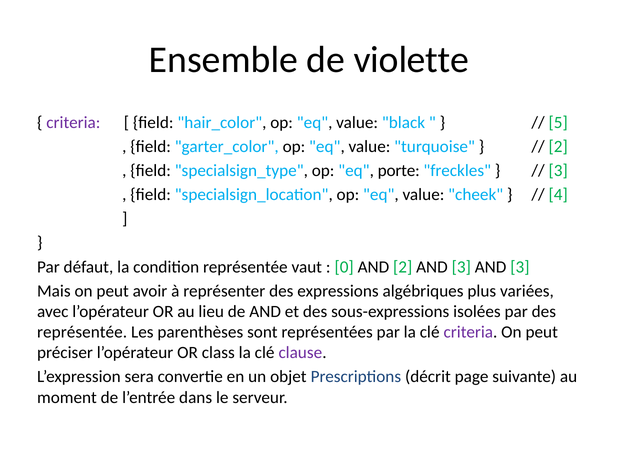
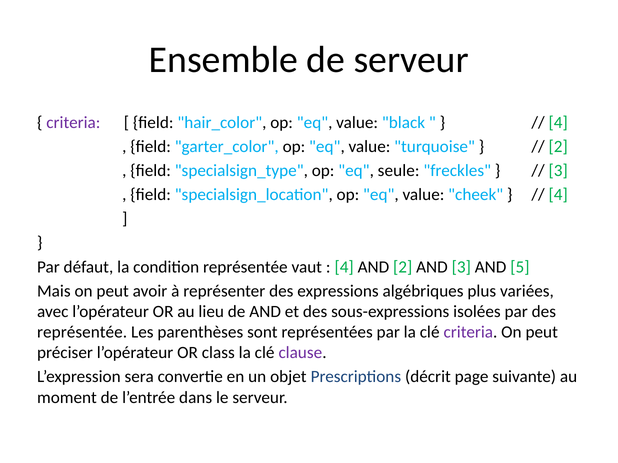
de violette: violette -> serveur
5 at (558, 123): 5 -> 4
porte: porte -> seule
0 at (344, 267): 0 -> 4
3 AND 3: 3 -> 5
